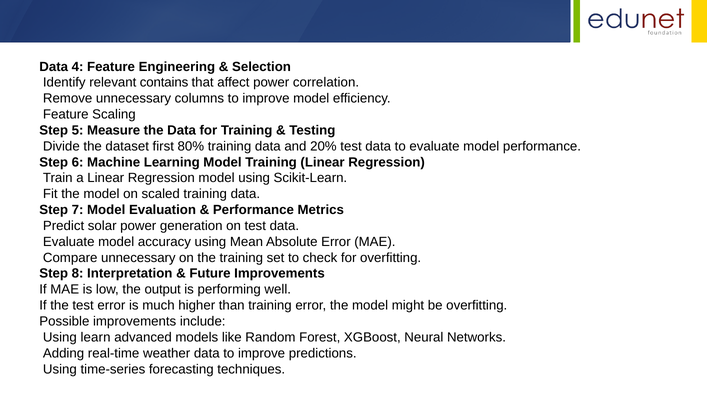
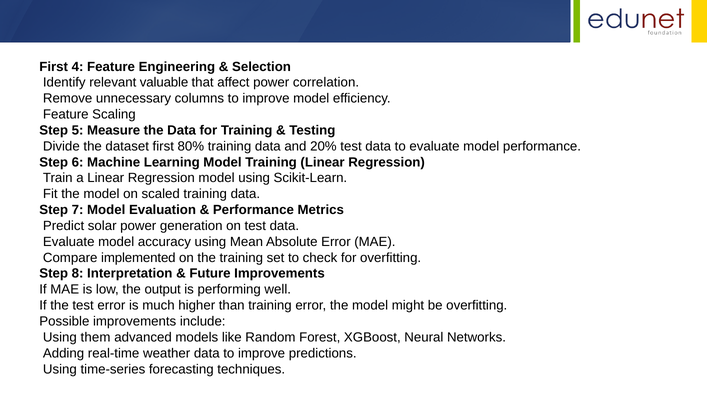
Data at (54, 67): Data -> First
contains: contains -> valuable
Compare unnecessary: unnecessary -> implemented
learn: learn -> them
